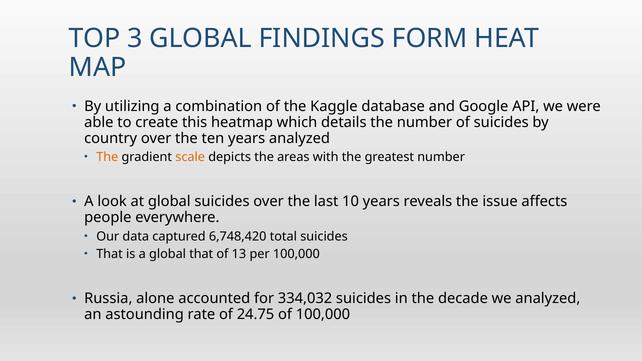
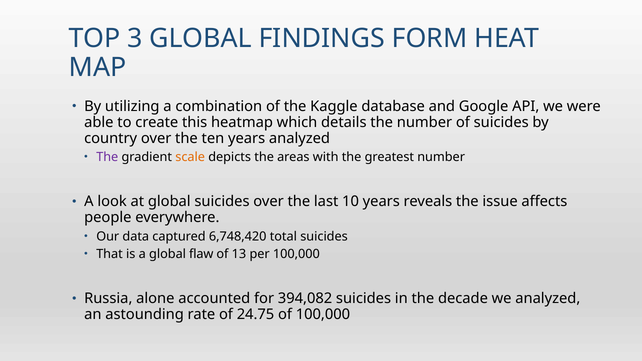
The at (107, 157) colour: orange -> purple
global that: that -> flaw
334,032: 334,032 -> 394,082
